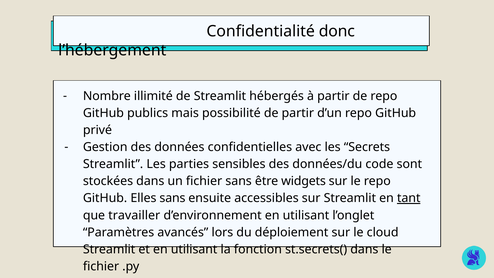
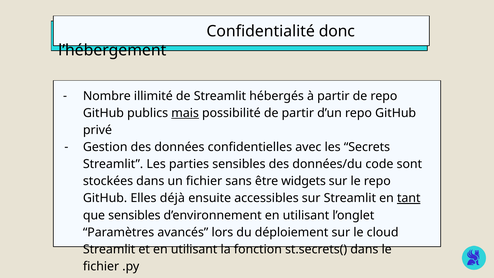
mais underline: none -> present
Elles sans: sans -> déjà
que travailler: travailler -> sensibles
